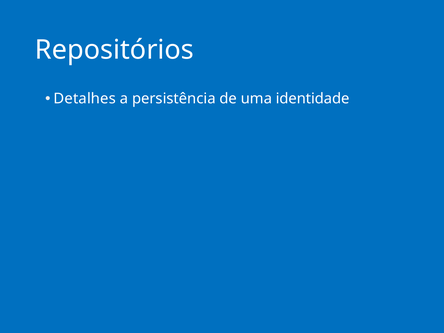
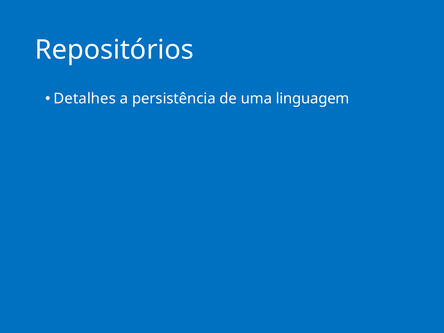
identidade: identidade -> linguagem
